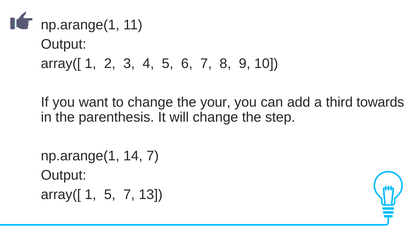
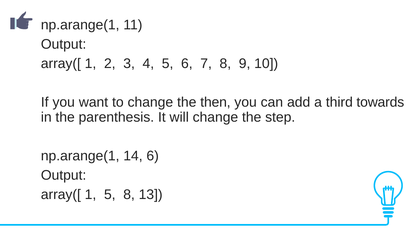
your: your -> then
14 7: 7 -> 6
5 7: 7 -> 8
